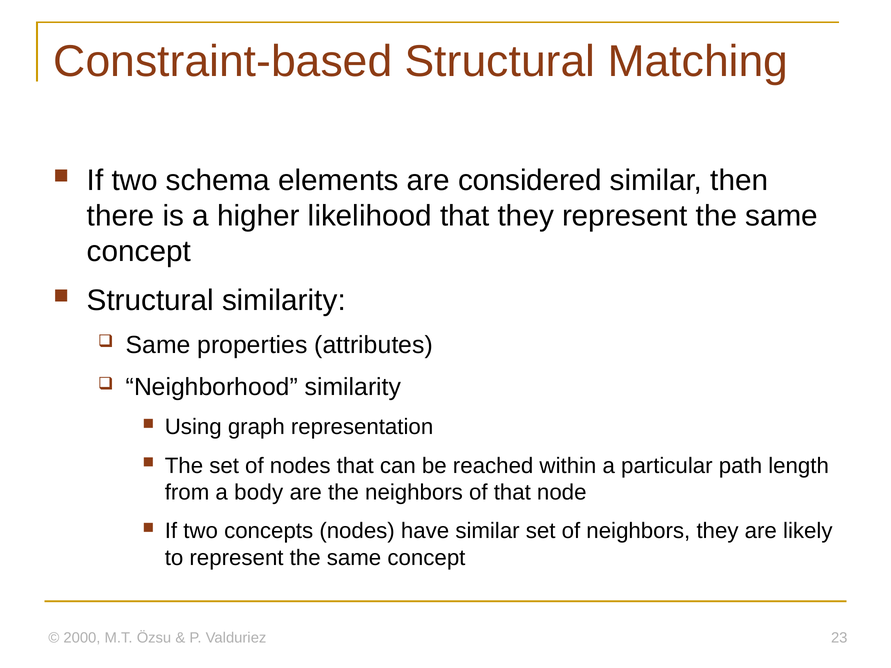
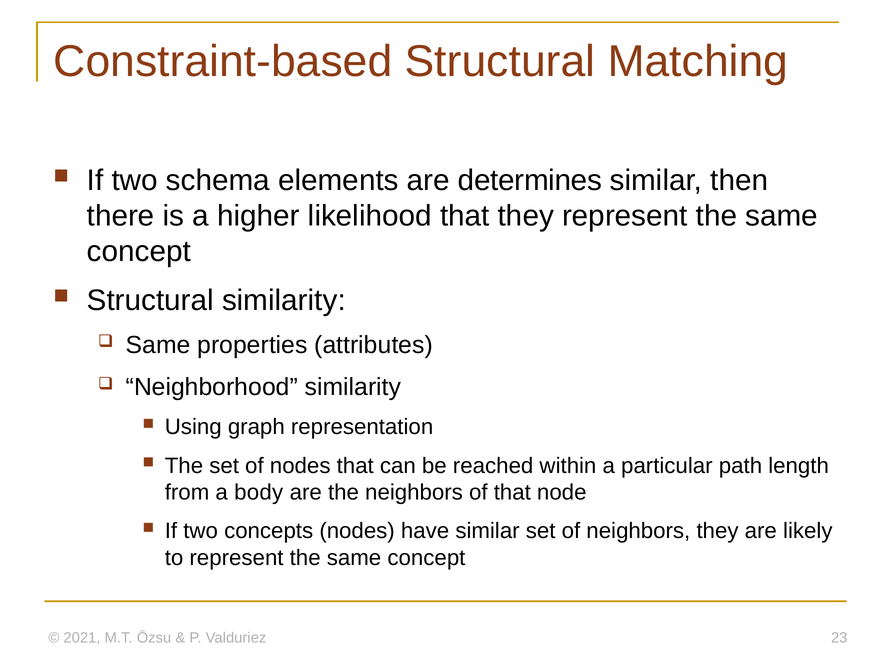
considered: considered -> determines
2000: 2000 -> 2021
